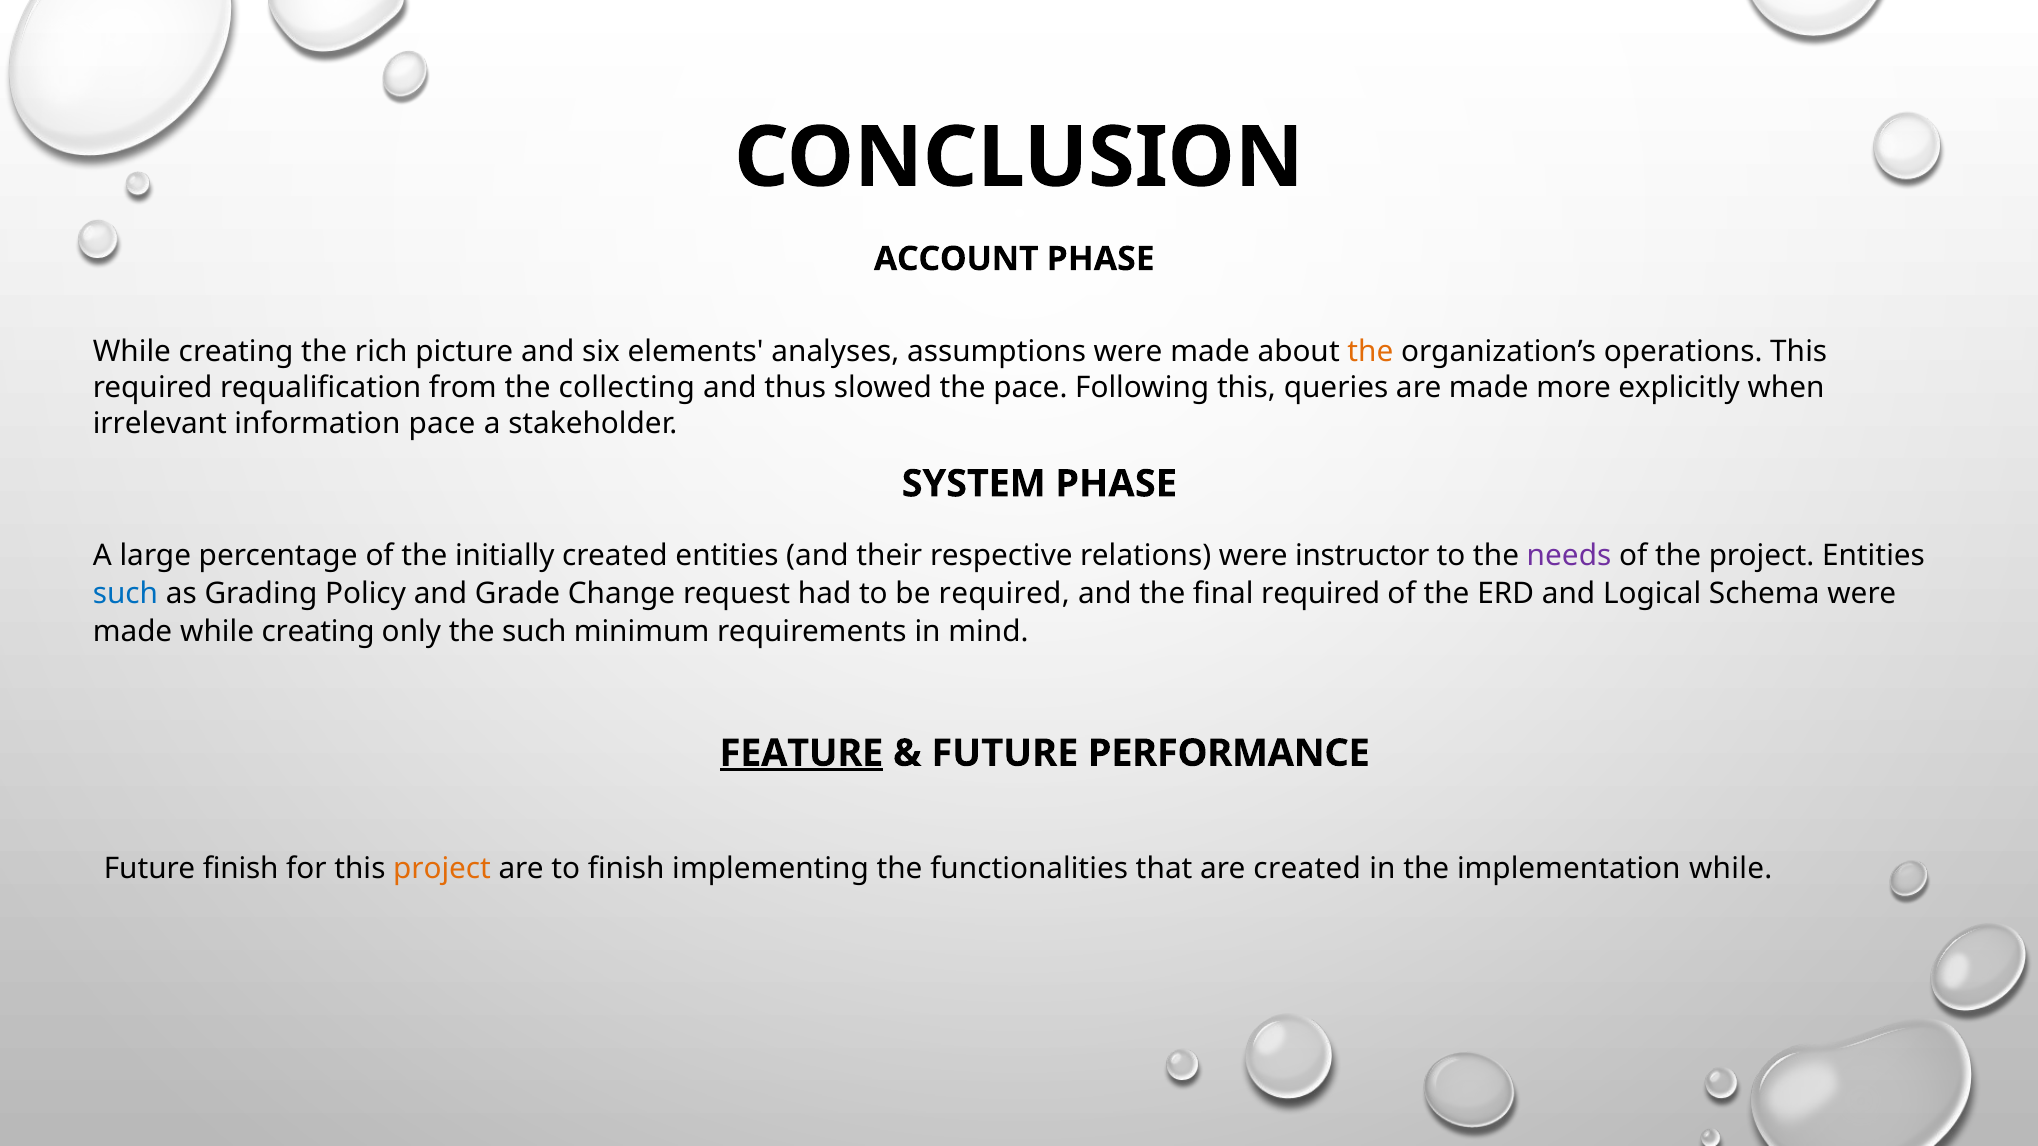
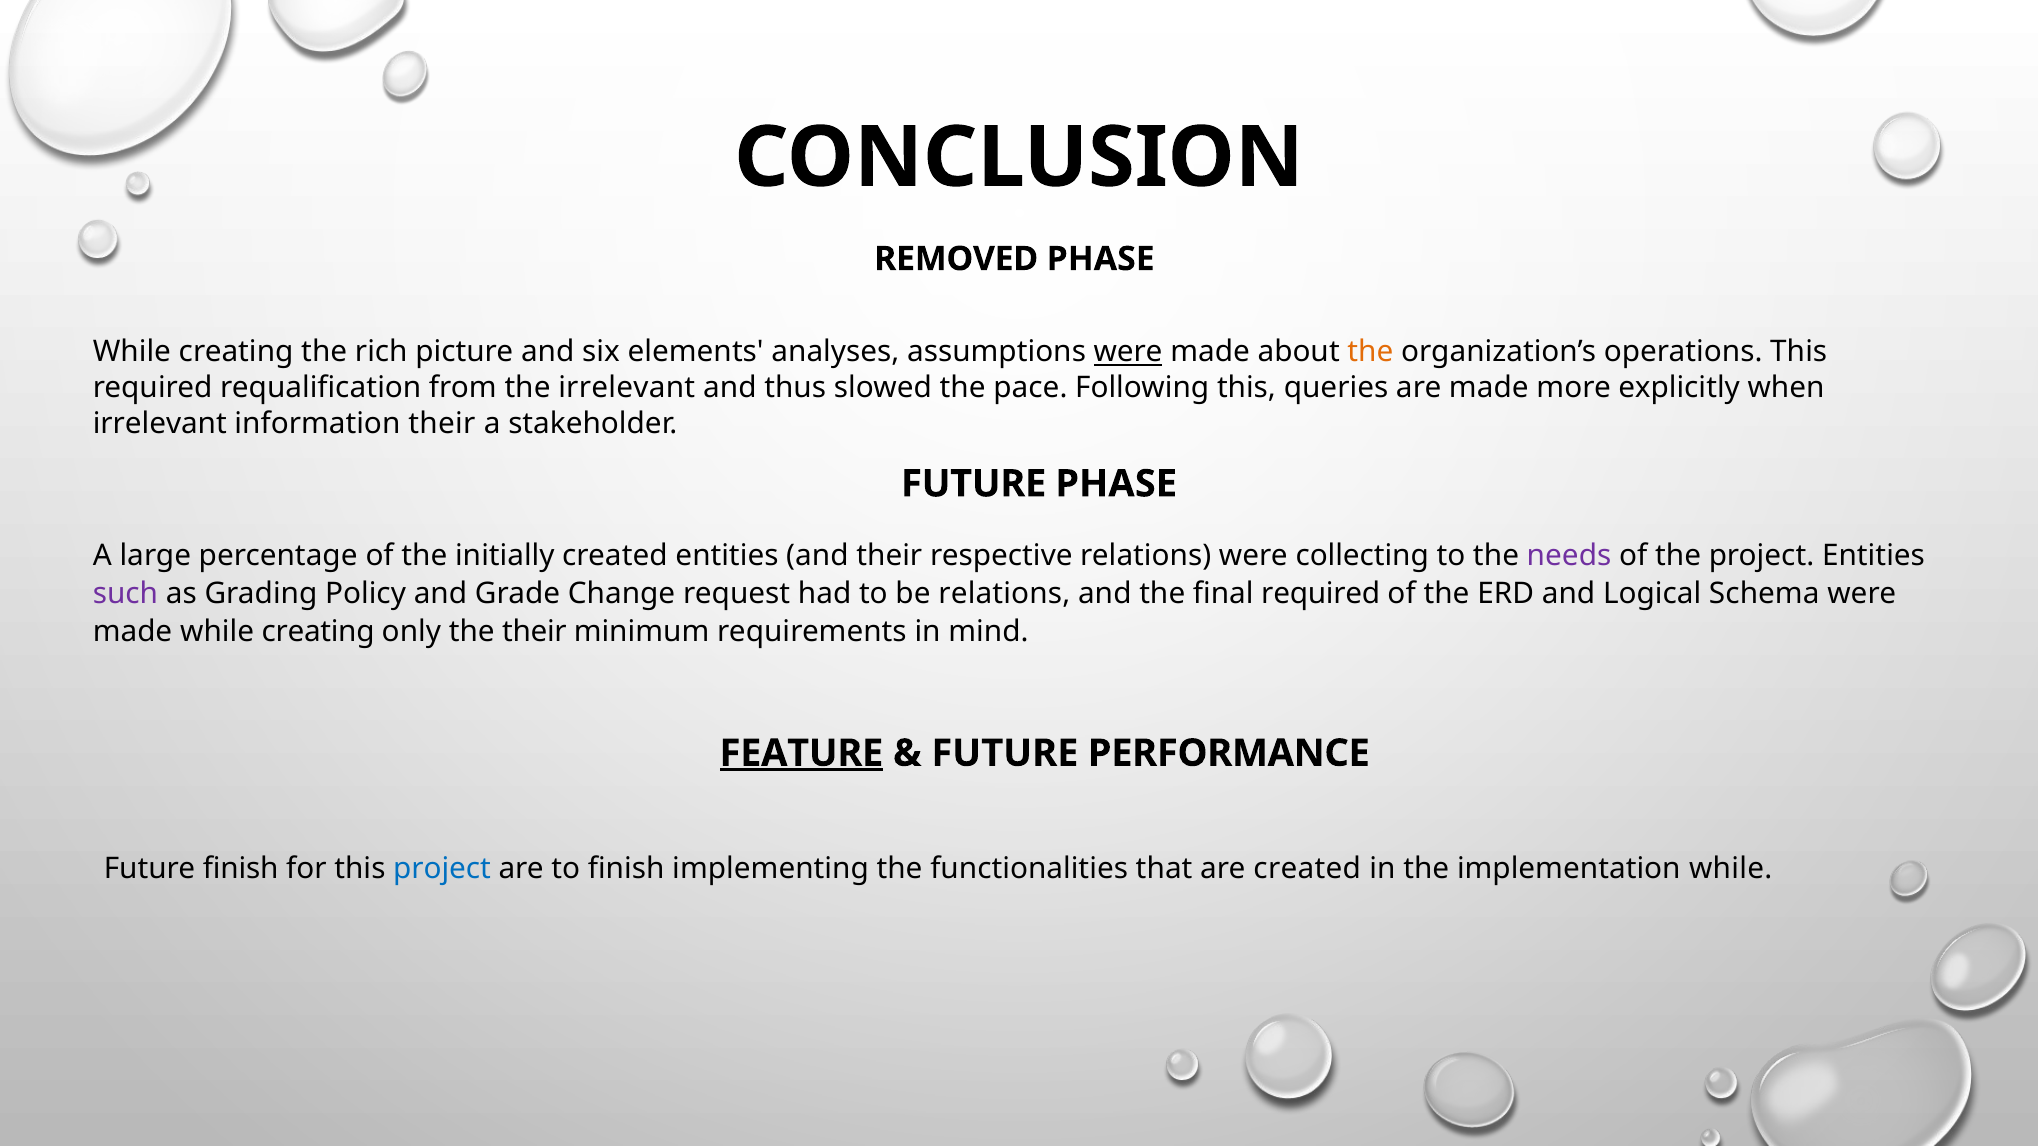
ACCOUNT: ACCOUNT -> REMOVED
were at (1128, 352) underline: none -> present
the collecting: collecting -> irrelevant
information pace: pace -> their
SYSTEM at (974, 484): SYSTEM -> FUTURE
instructor: instructor -> collecting
such at (125, 594) colour: blue -> purple
be required: required -> relations
the such: such -> their
project at (442, 869) colour: orange -> blue
